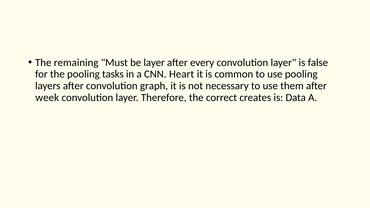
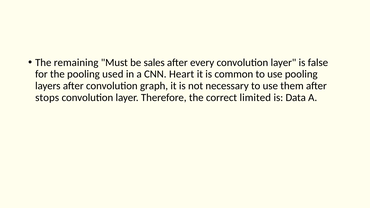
be layer: layer -> sales
tasks: tasks -> used
week: week -> stops
creates: creates -> limited
